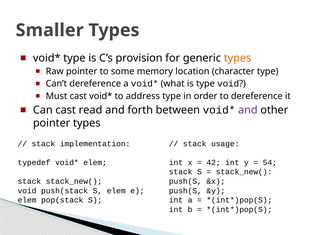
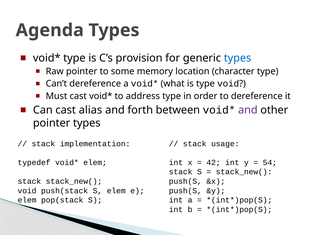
Smaller: Smaller -> Agenda
types at (238, 58) colour: orange -> blue
read: read -> alias
